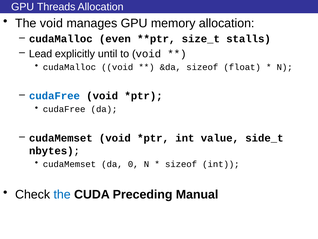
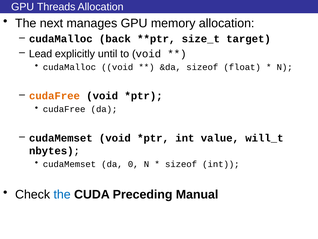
The void: void -> next
even: even -> back
stalls: stalls -> target
cudaFree at (54, 96) colour: blue -> orange
side_t: side_t -> will_t
